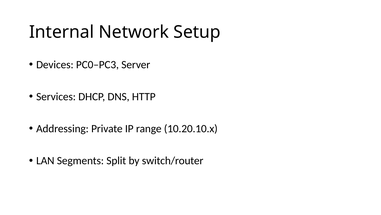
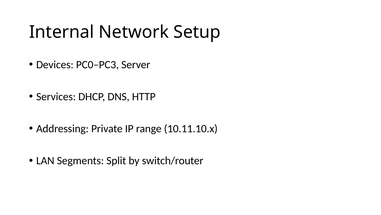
10.20.10.x: 10.20.10.x -> 10.11.10.x
